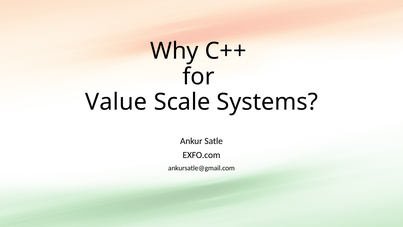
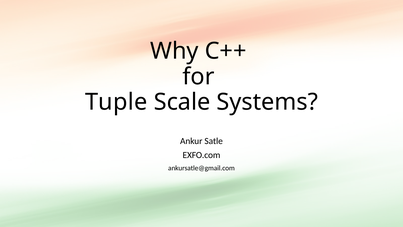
Value: Value -> Tuple
